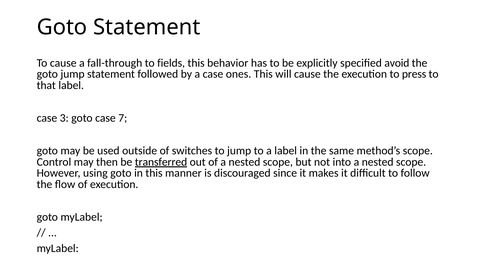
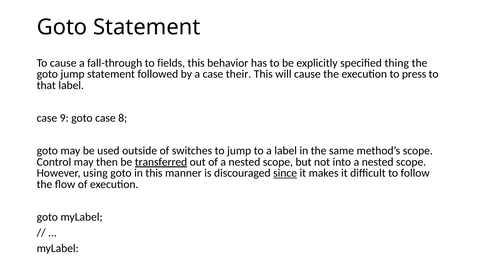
avoid: avoid -> thing
ones: ones -> their
3: 3 -> 9
7: 7 -> 8
since underline: none -> present
